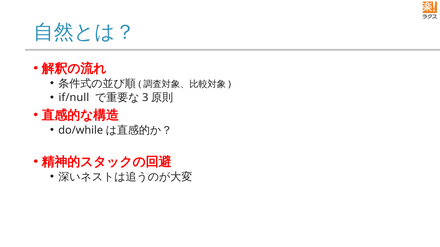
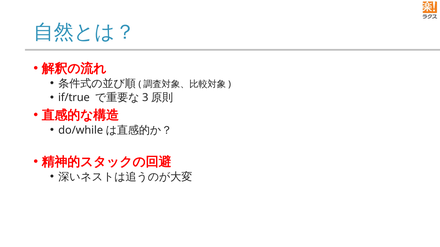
if/null: if/null -> if/true
